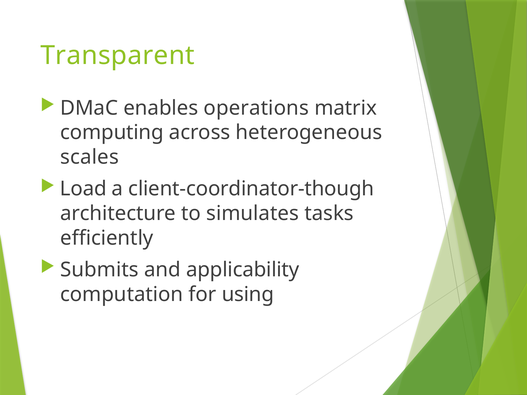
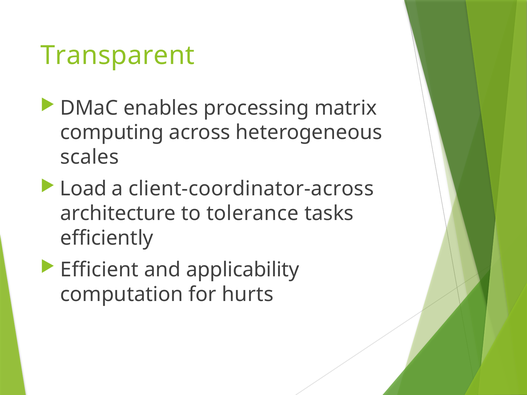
operations: operations -> processing
client-coordinator-though: client-coordinator-though -> client-coordinator-across
simulates: simulates -> tolerance
Submits: Submits -> Efficient
using: using -> hurts
